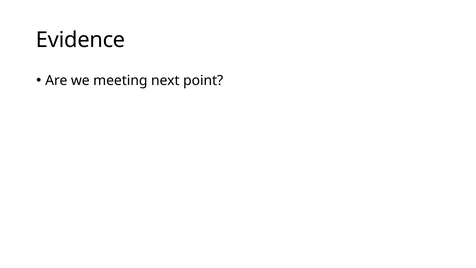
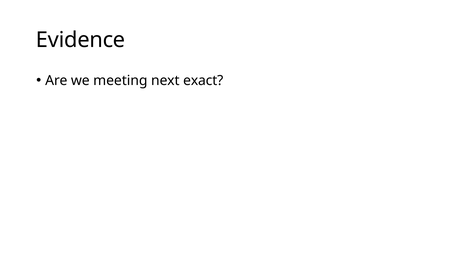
point: point -> exact
